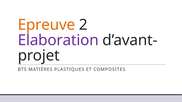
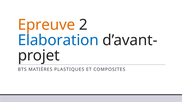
Elaboration colour: purple -> blue
